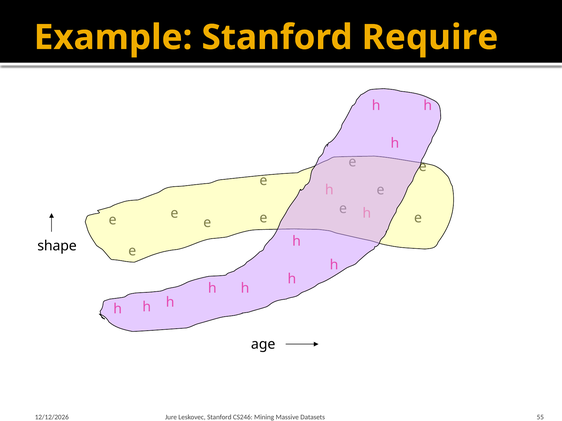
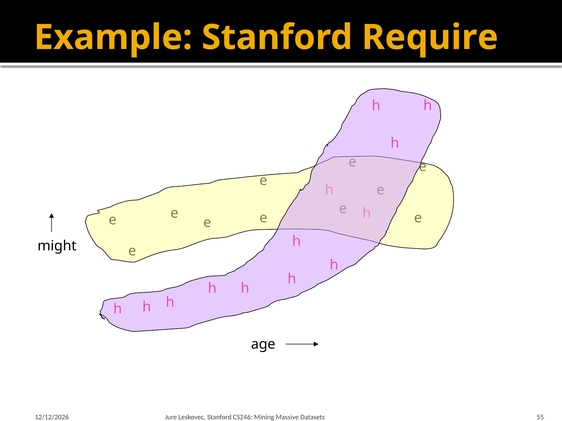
shape: shape -> might
